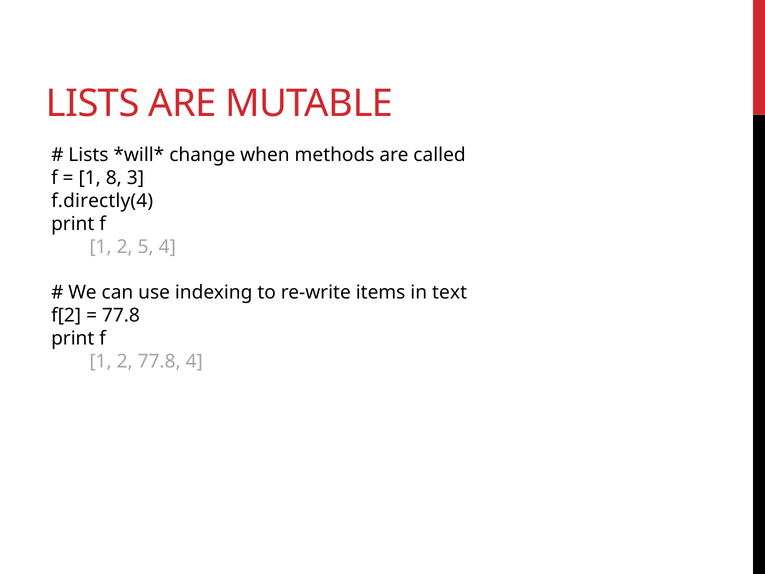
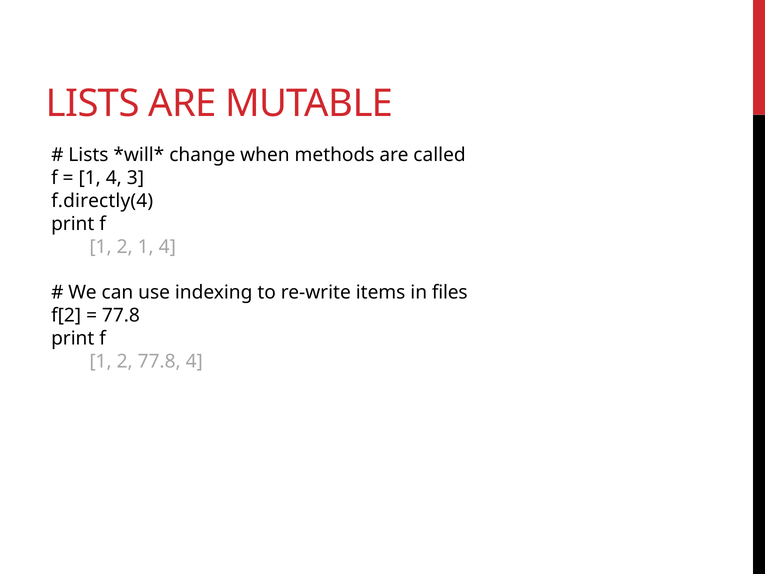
8 at (114, 178): 8 -> 4
2 5: 5 -> 1
text: text -> files
